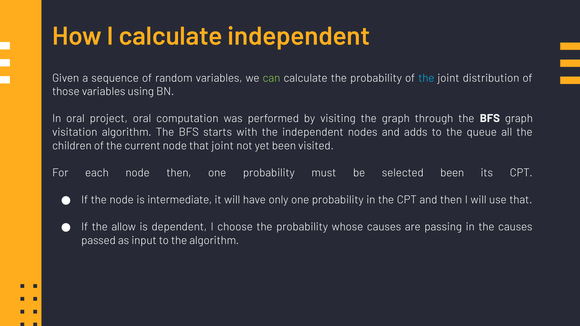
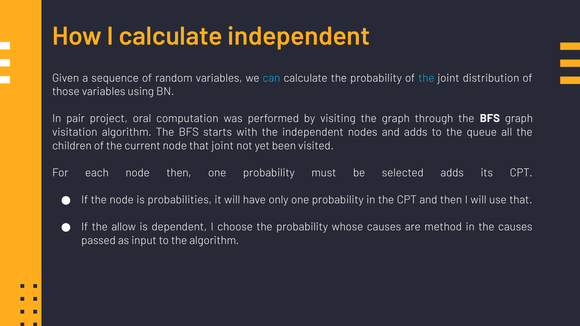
can colour: light green -> light blue
In oral: oral -> pair
selected been: been -> adds
intermediate: intermediate -> probabilities
passing: passing -> method
